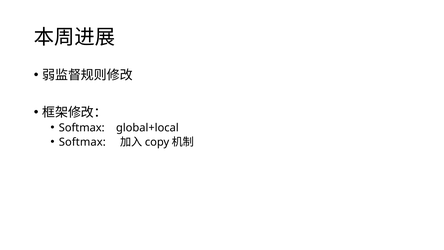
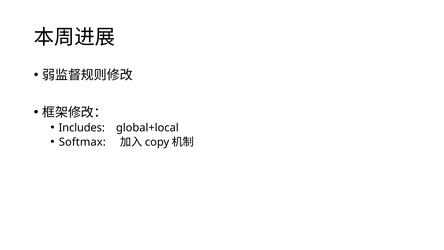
Softmax at (82, 128): Softmax -> Includes
